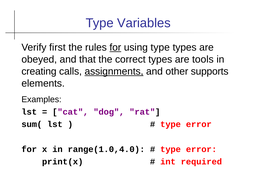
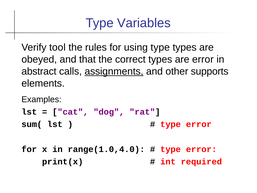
first: first -> tool
for at (115, 47) underline: present -> none
are tools: tools -> error
creating: creating -> abstract
